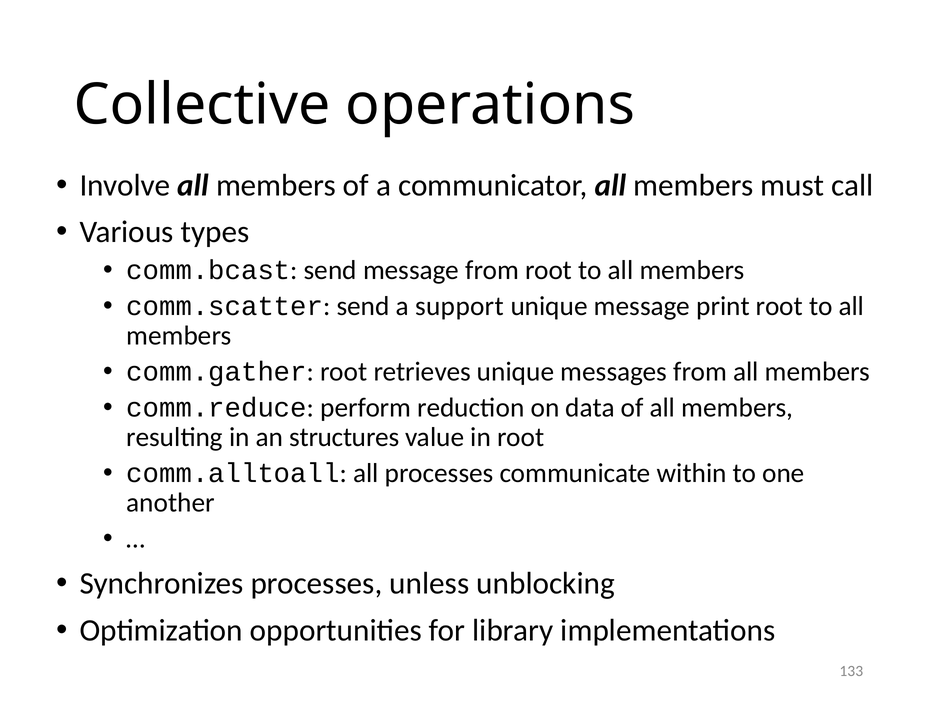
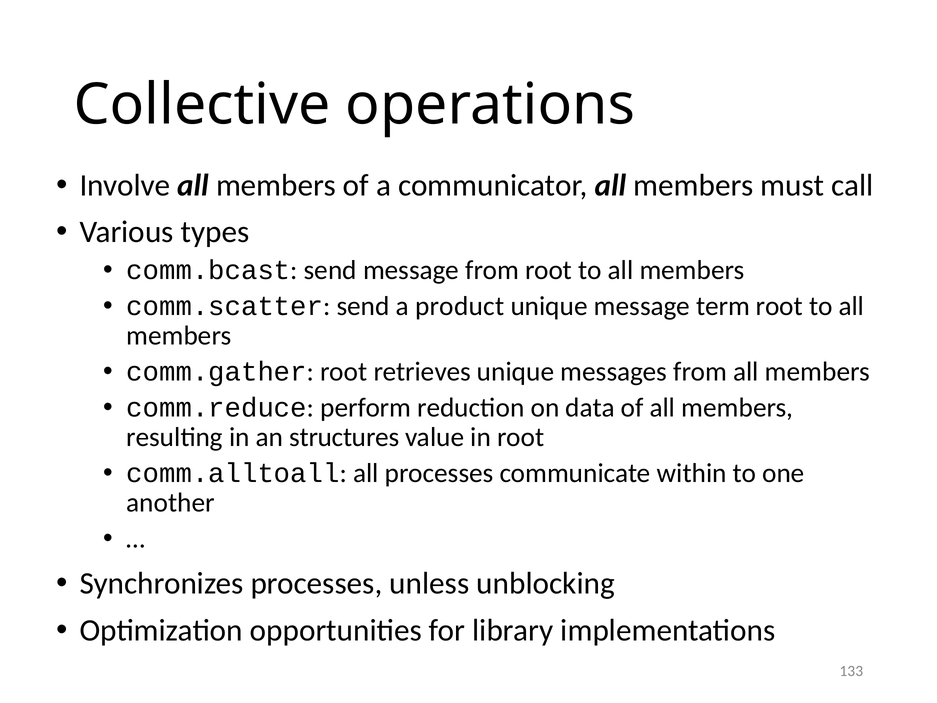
support: support -> product
print: print -> term
